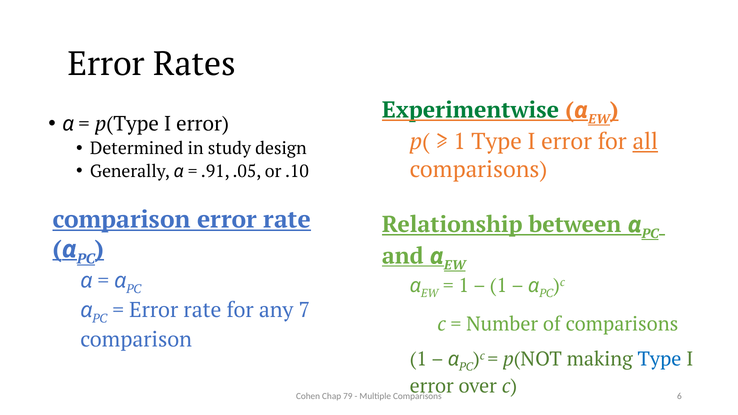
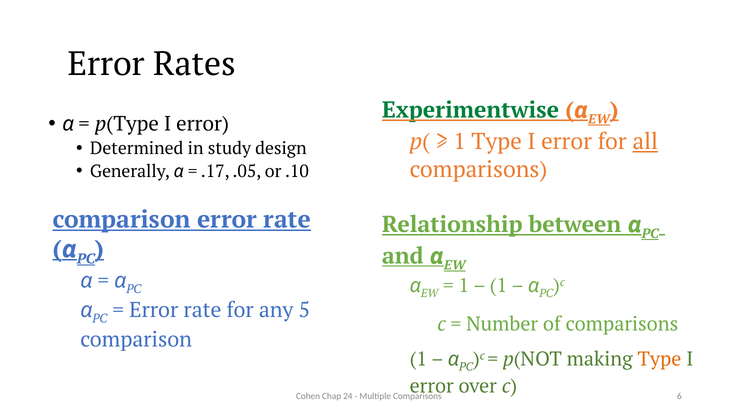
.91: .91 -> .17
7: 7 -> 5
Type at (659, 359) colour: blue -> orange
79: 79 -> 24
